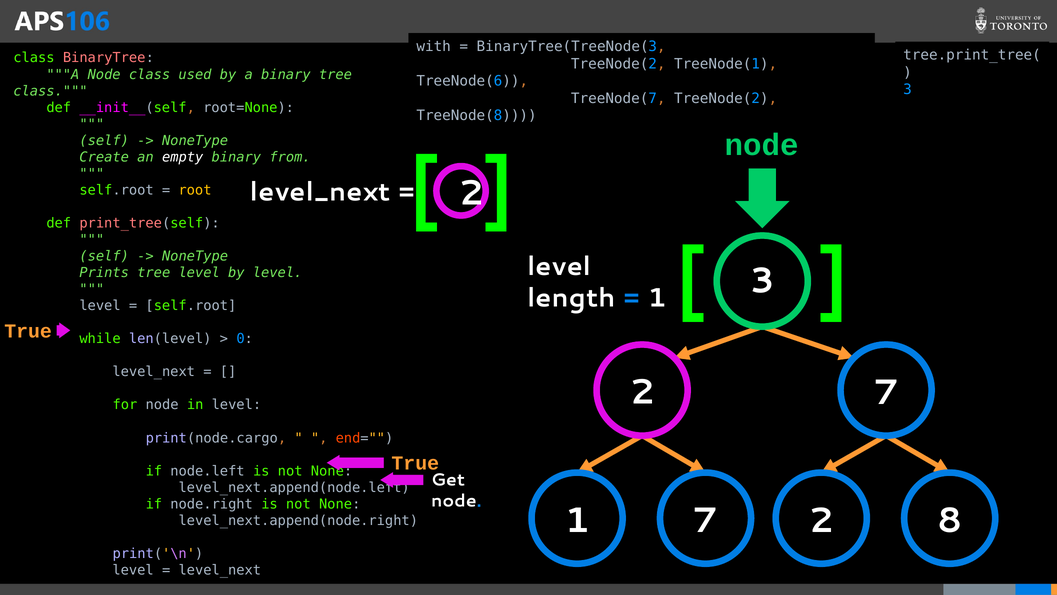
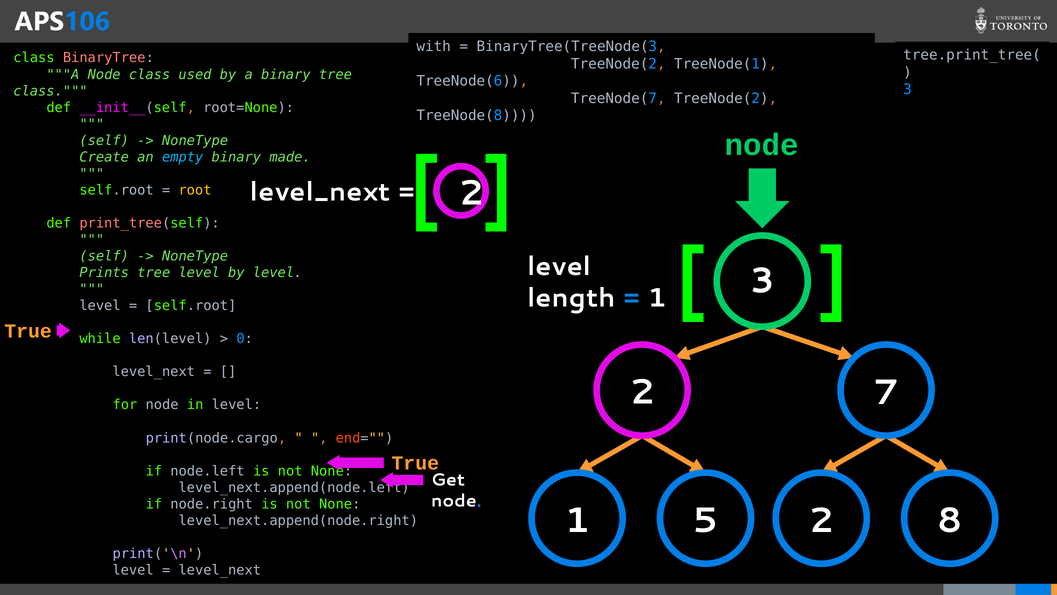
empty colour: white -> light blue
from: from -> made
1 7: 7 -> 5
